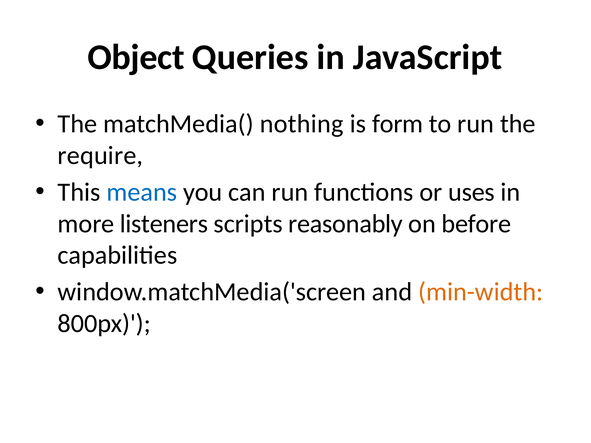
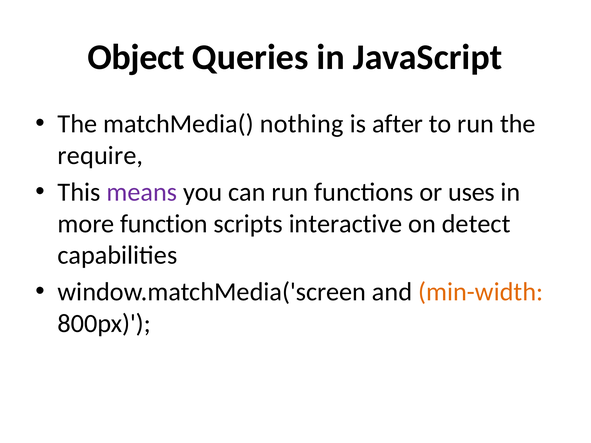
form: form -> after
means colour: blue -> purple
listeners: listeners -> function
reasonably: reasonably -> interactive
before: before -> detect
